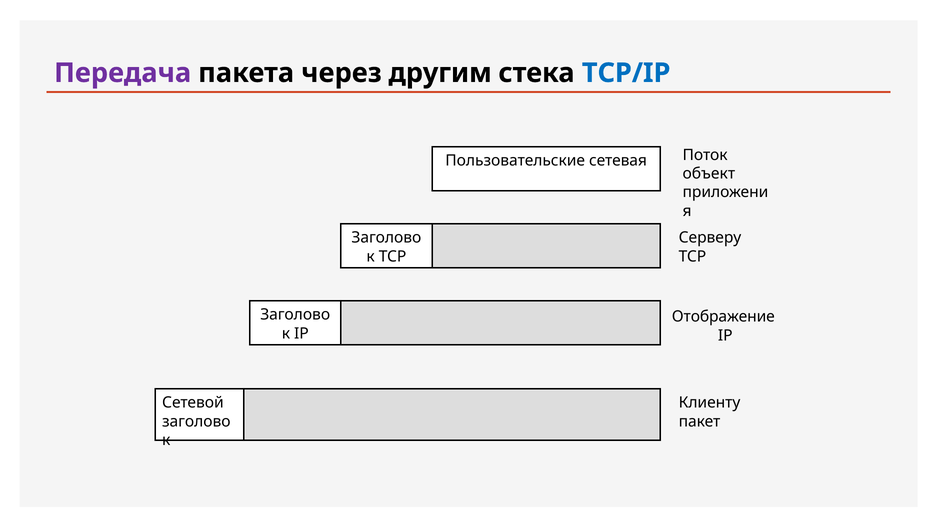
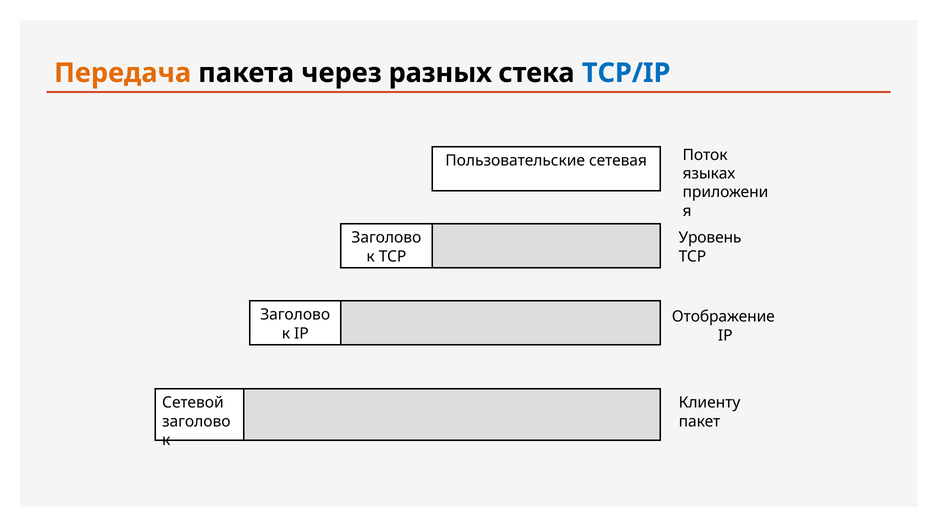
Передача colour: purple -> orange
другим: другим -> разных
объект: объект -> языках
Серверу: Серверу -> Уровень
